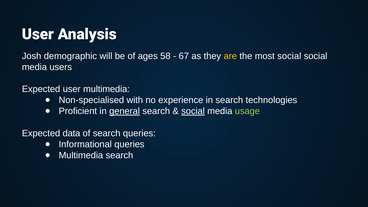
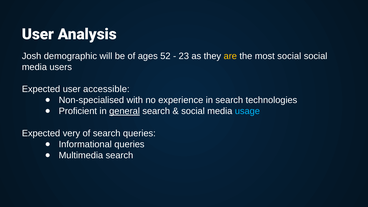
58: 58 -> 52
67: 67 -> 23
user multimedia: multimedia -> accessible
social at (193, 111) underline: present -> none
usage colour: light green -> light blue
data: data -> very
